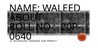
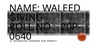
ABOUT: ABOUT -> GIVING
